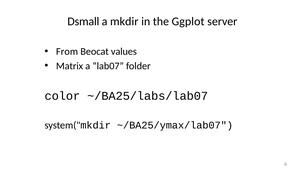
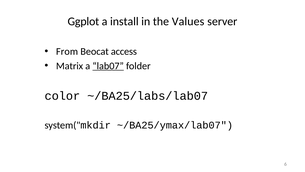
Dsmall: Dsmall -> Ggplot
mkdir: mkdir -> install
Ggplot: Ggplot -> Values
values: values -> access
lab07 underline: none -> present
